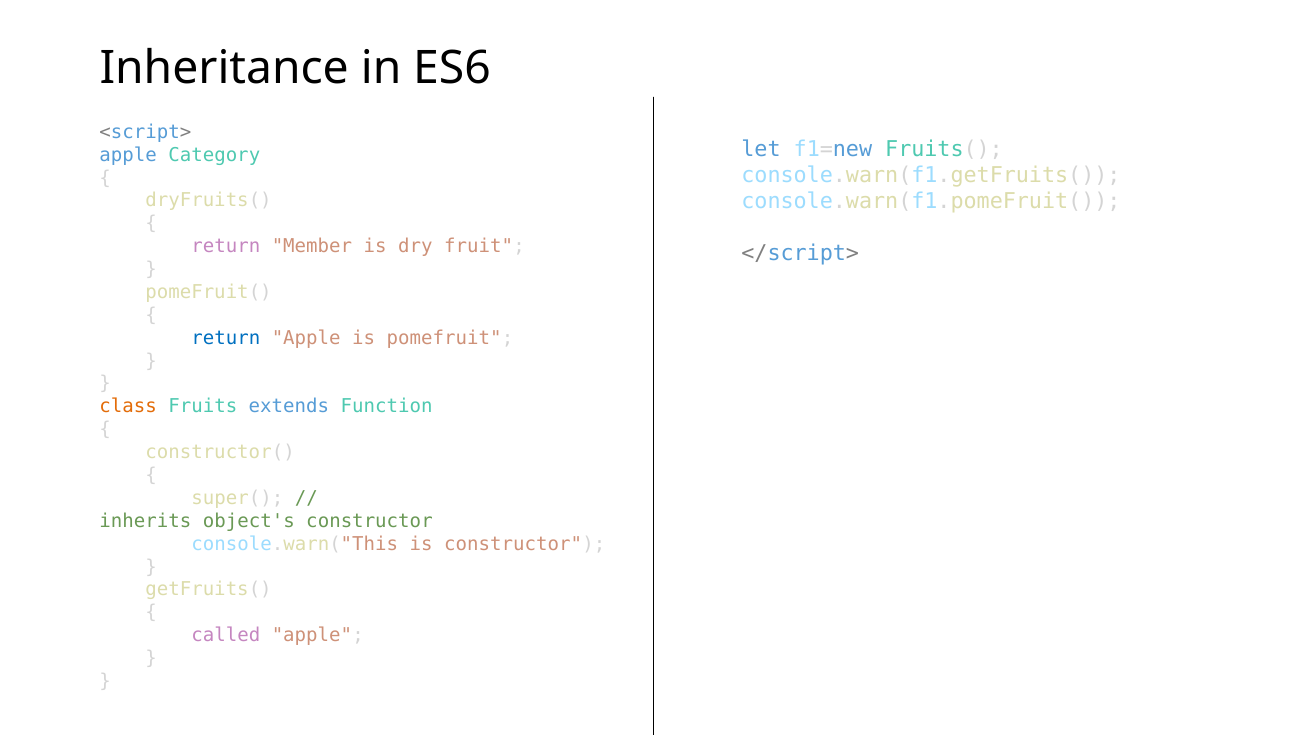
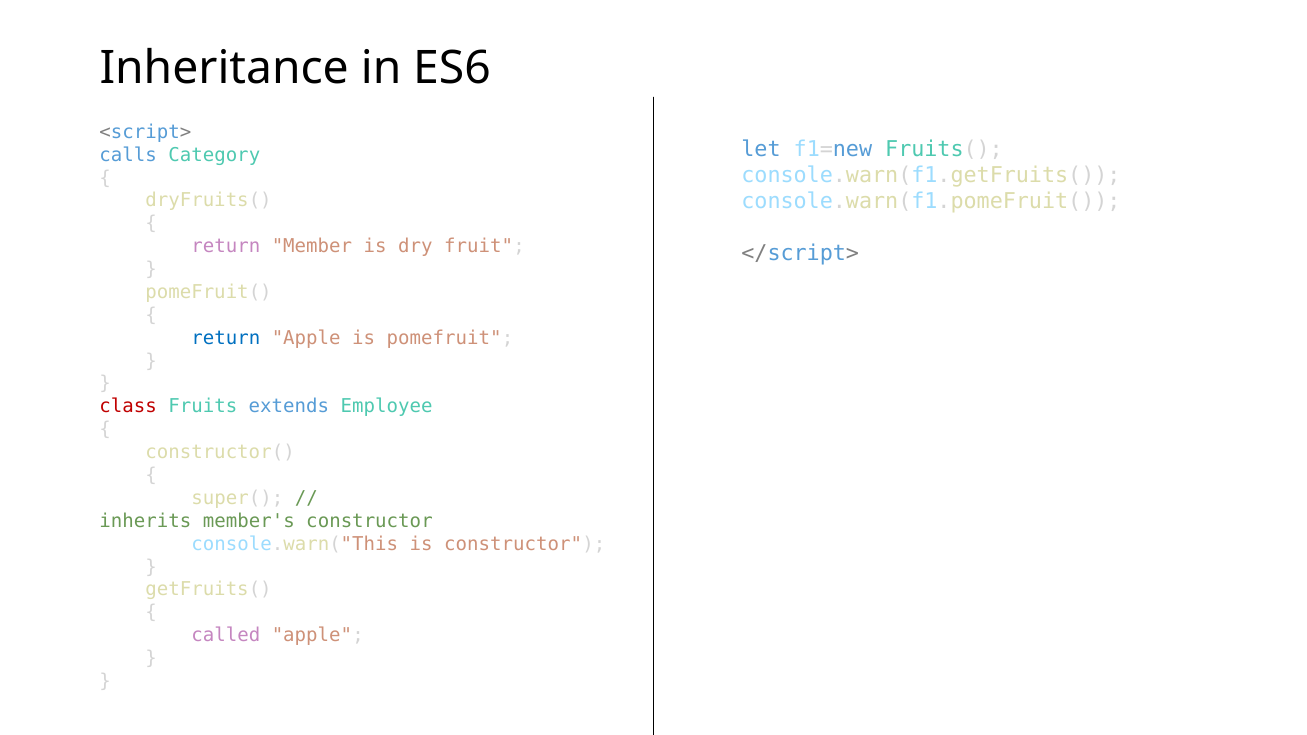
apple at (128, 155): apple -> calls
class colour: orange -> red
Function: Function -> Employee
object's: object's -> member's
